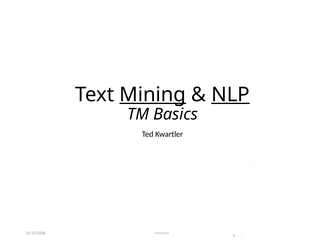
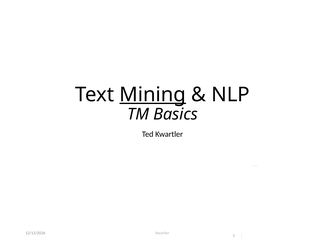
NLP underline: present -> none
